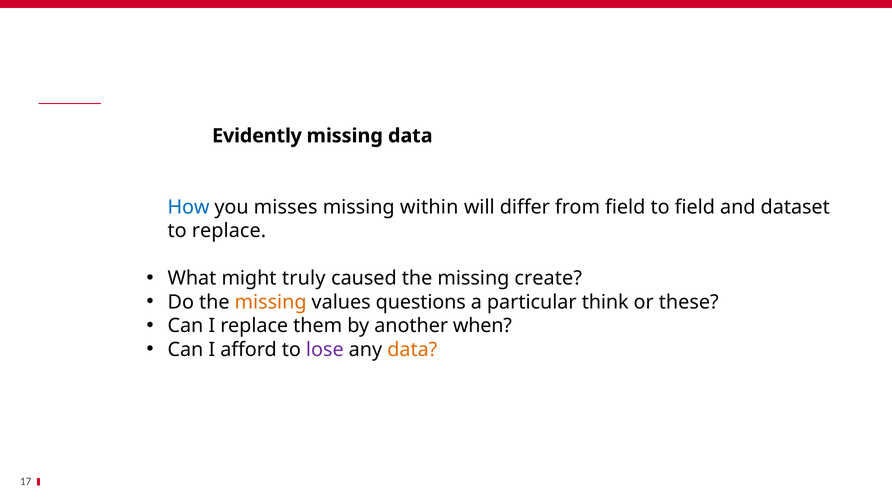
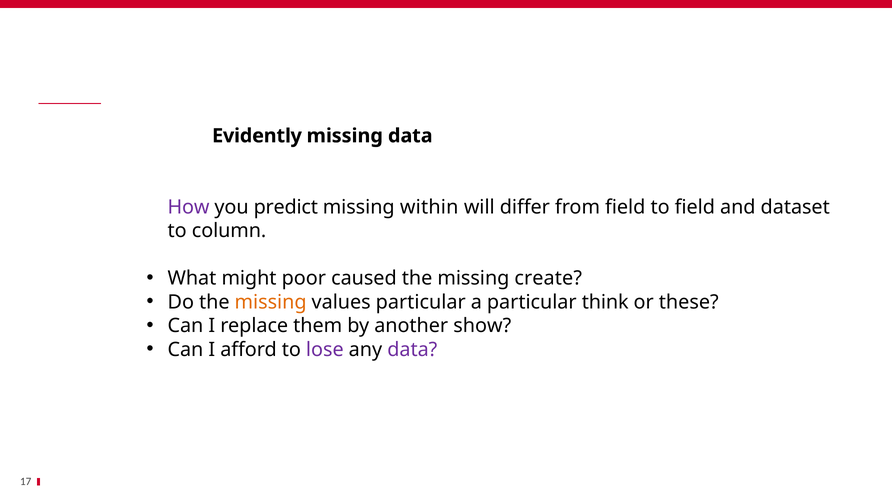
How colour: blue -> purple
misses: misses -> predict
to replace: replace -> column
truly: truly -> poor
values questions: questions -> particular
when: when -> show
data at (412, 350) colour: orange -> purple
